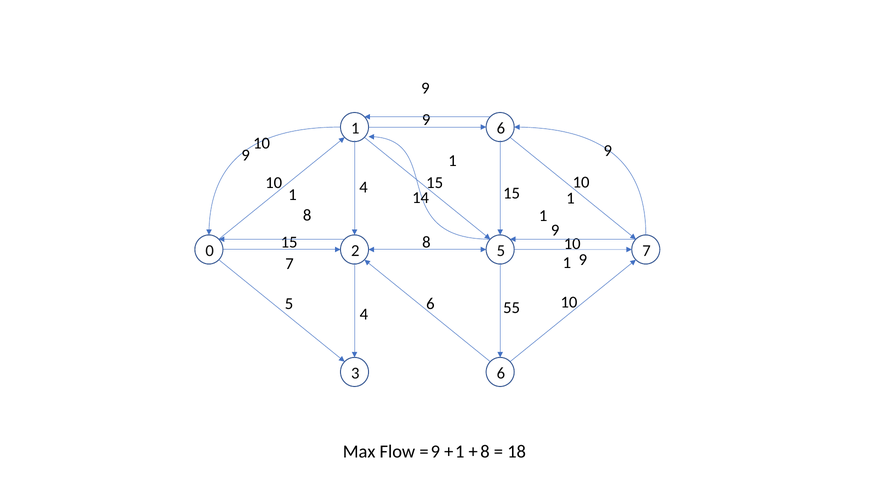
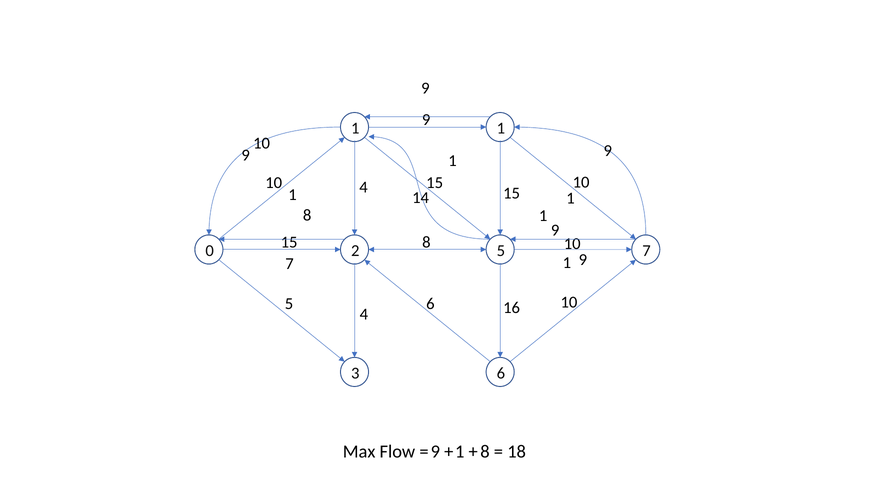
6 at (501, 128): 6 -> 1
55: 55 -> 16
